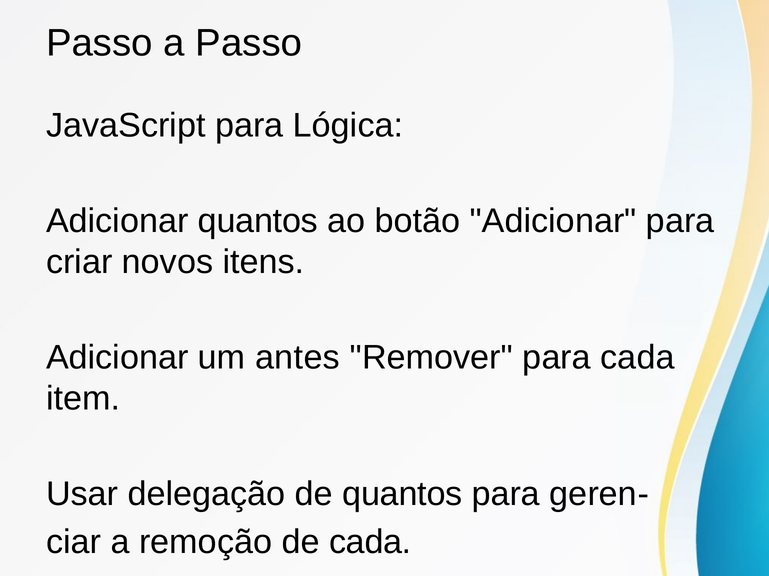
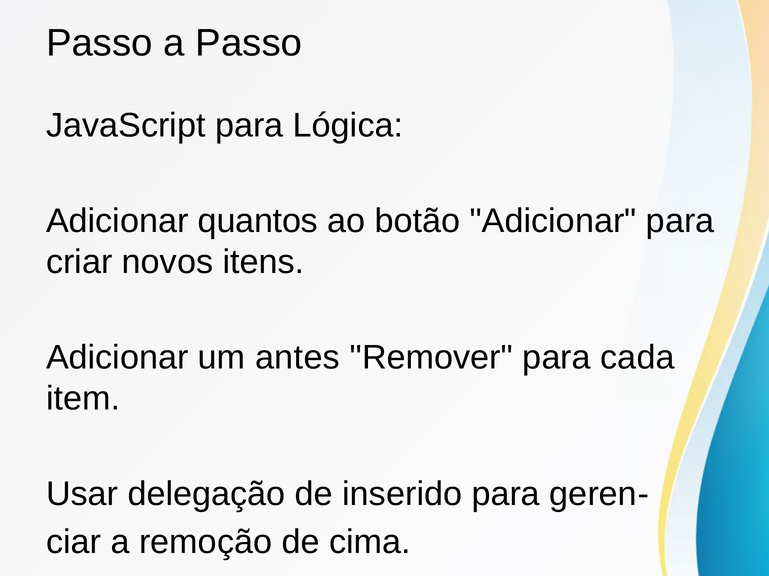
de quantos: quantos -> inserido
de cada: cada -> cima
